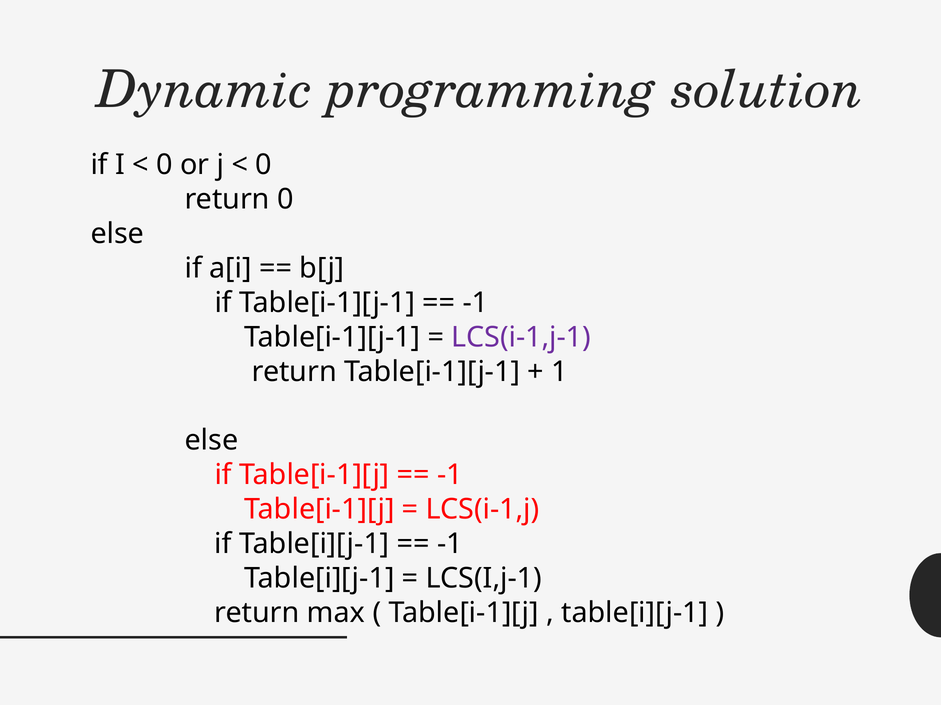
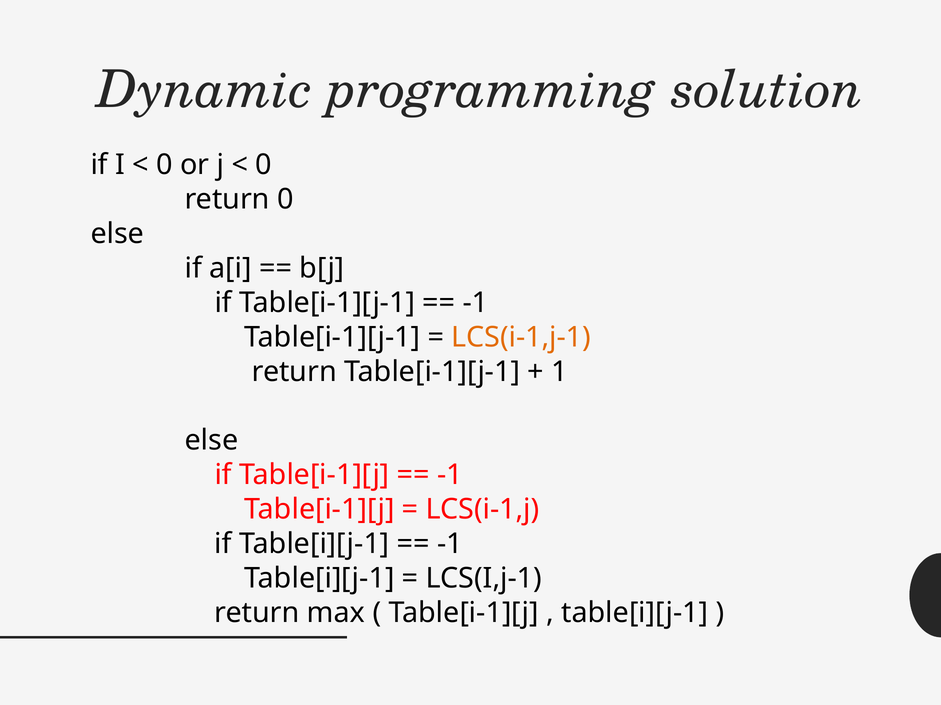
LCS(i-1,j-1 colour: purple -> orange
